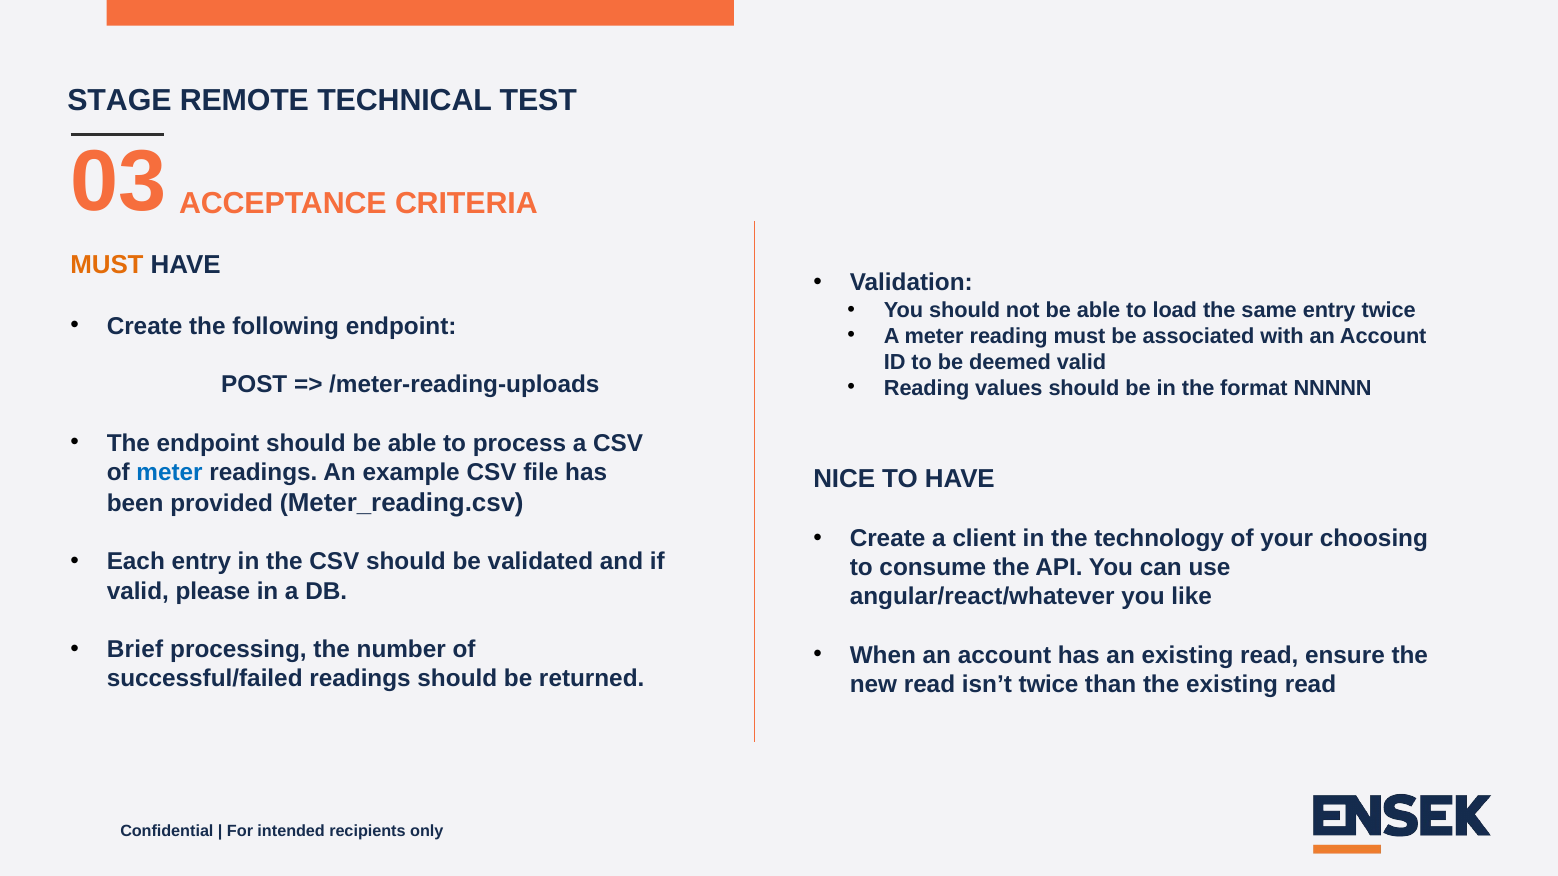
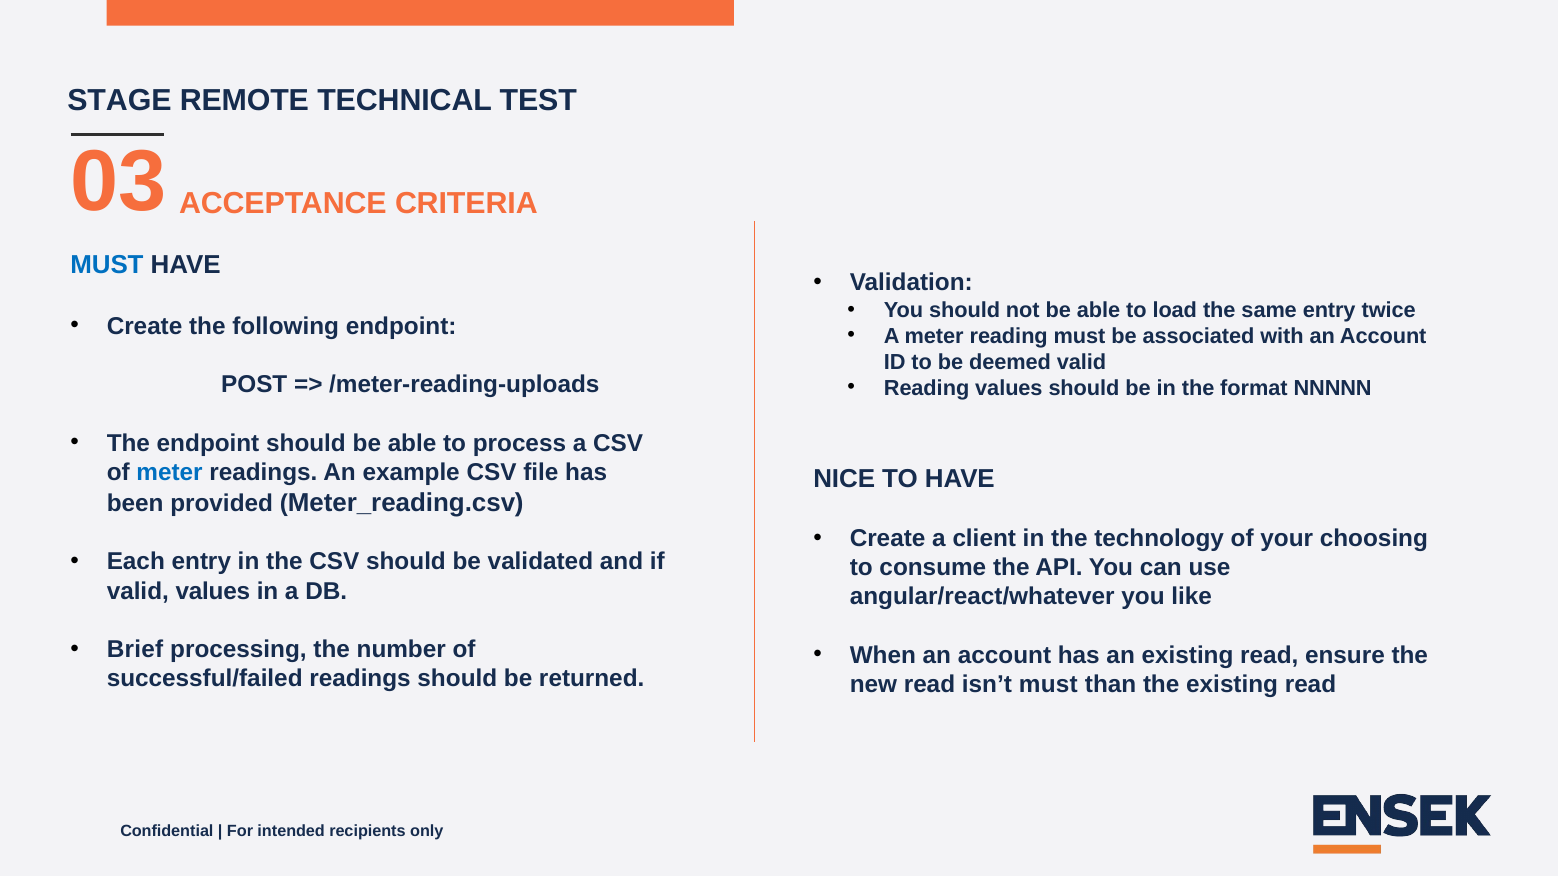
MUST at (107, 265) colour: orange -> blue
valid please: please -> values
isn’t twice: twice -> must
